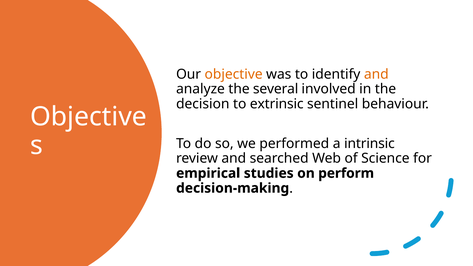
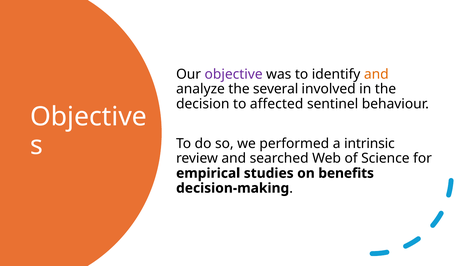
objective at (234, 74) colour: orange -> purple
extrinsic: extrinsic -> affected
perform: perform -> benefits
